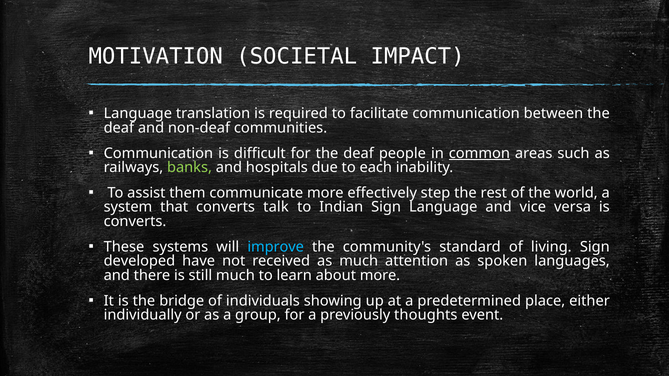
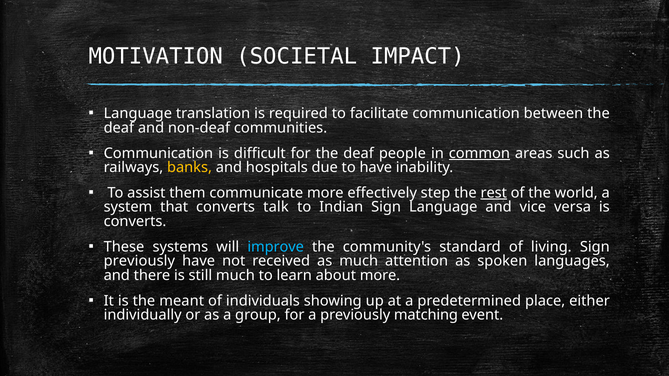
banks colour: light green -> yellow
to each: each -> have
rest underline: none -> present
developed at (139, 261): developed -> previously
bridge: bridge -> meant
thoughts: thoughts -> matching
